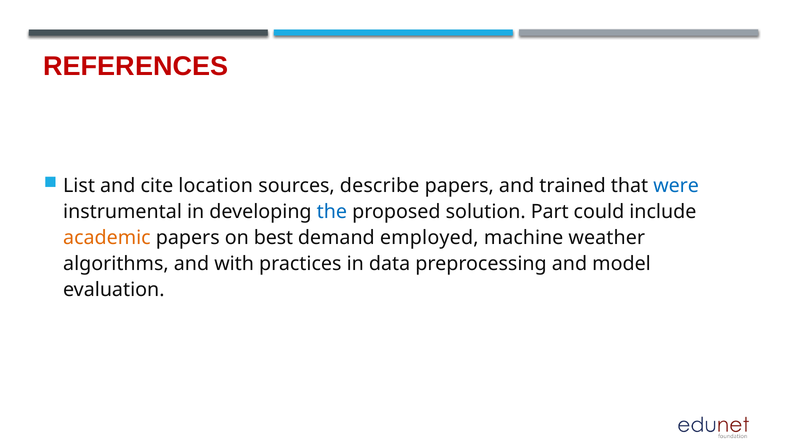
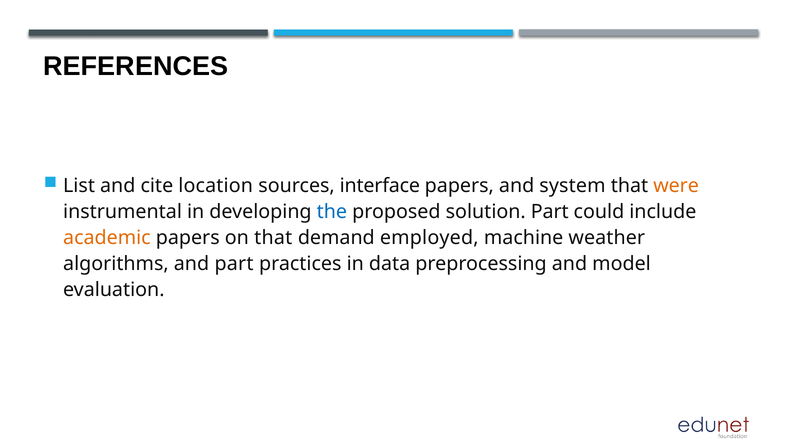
REFERENCES colour: red -> black
describe: describe -> interface
trained: trained -> system
were colour: blue -> orange
on best: best -> that
and with: with -> part
